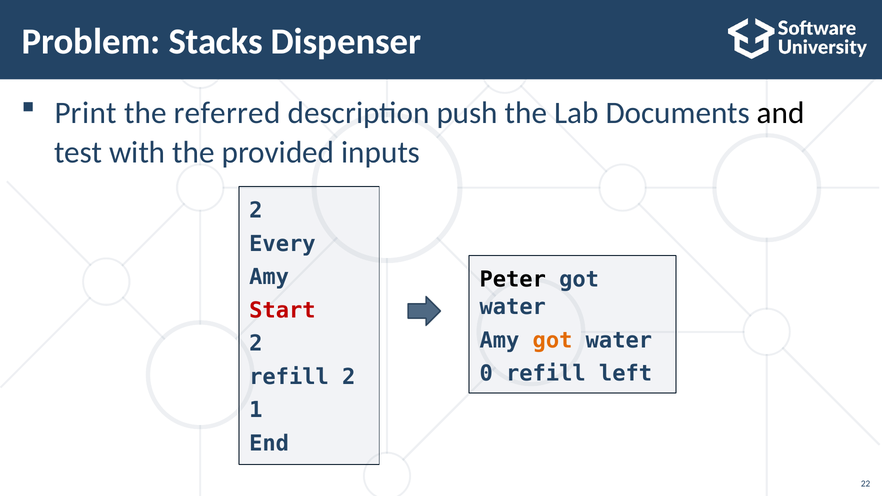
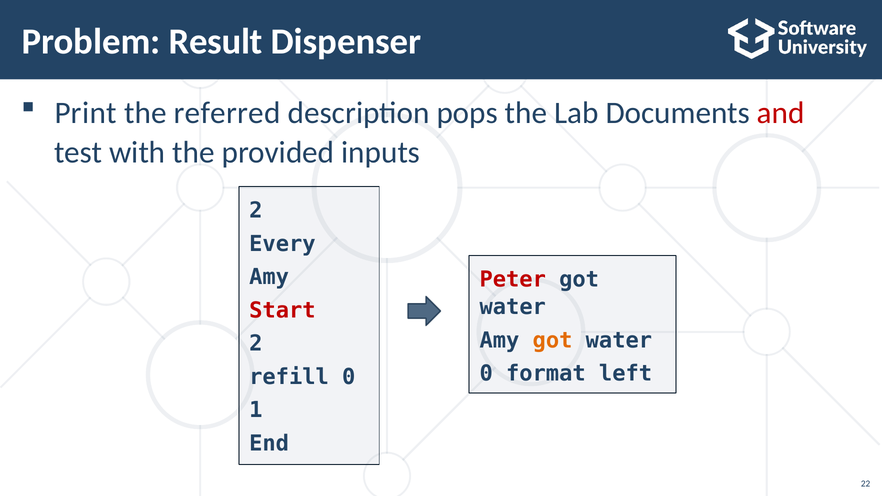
Stacks: Stacks -> Result
push: push -> pops
and colour: black -> red
Peter colour: black -> red
0 refill: refill -> format
refill 2: 2 -> 0
